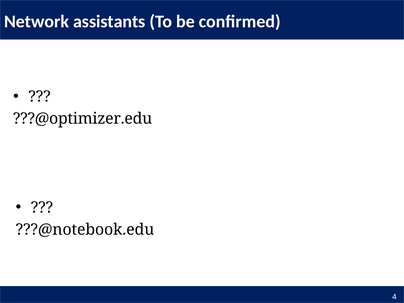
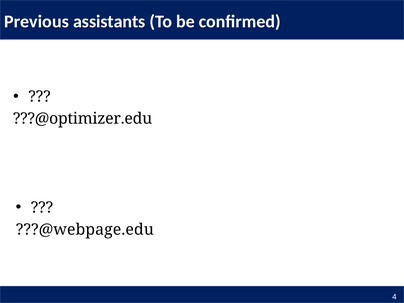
Network: Network -> Previous
???@notebook.edu: ???@notebook.edu -> ???@webpage.edu
